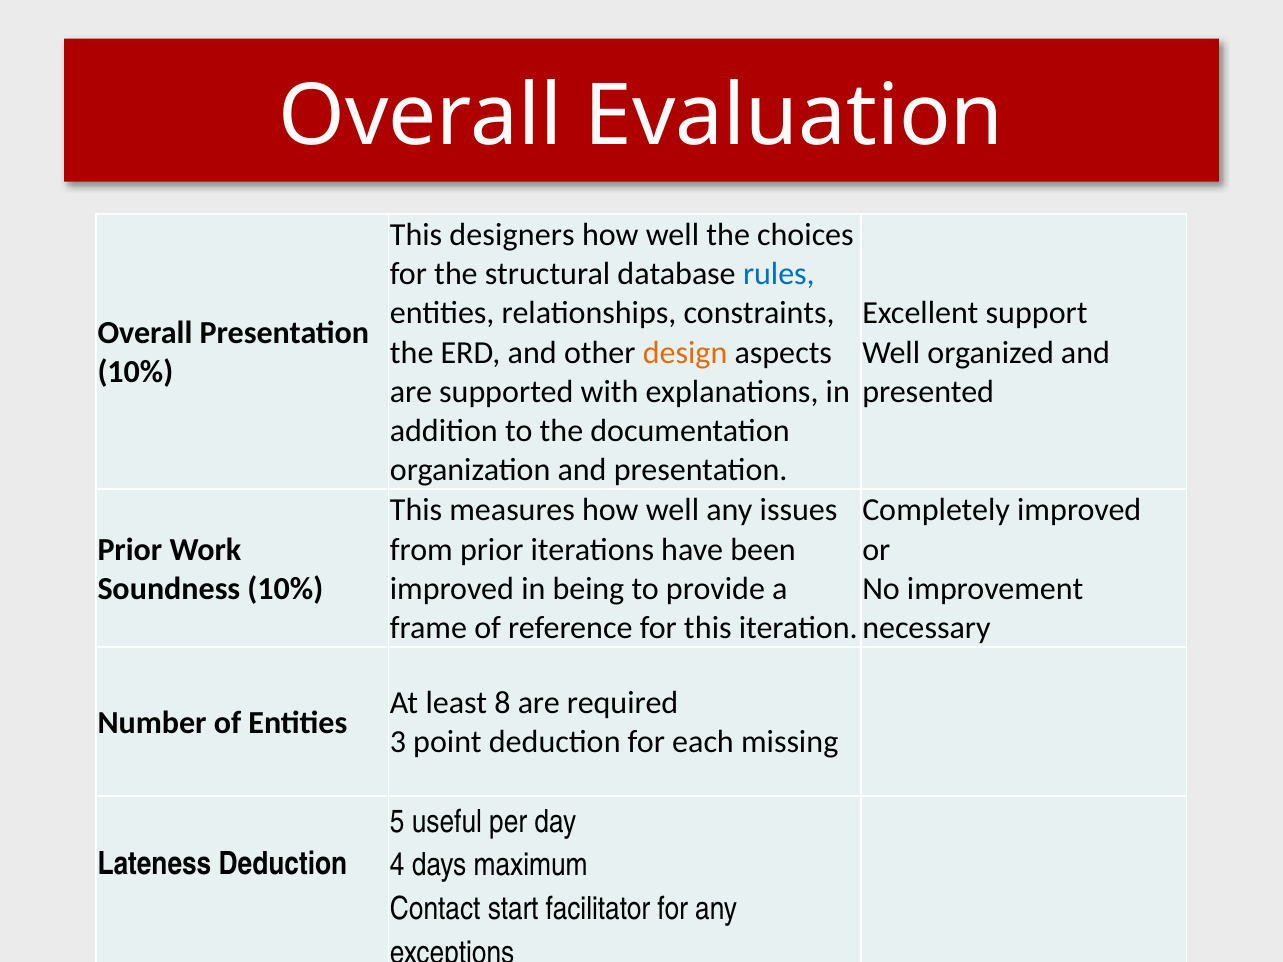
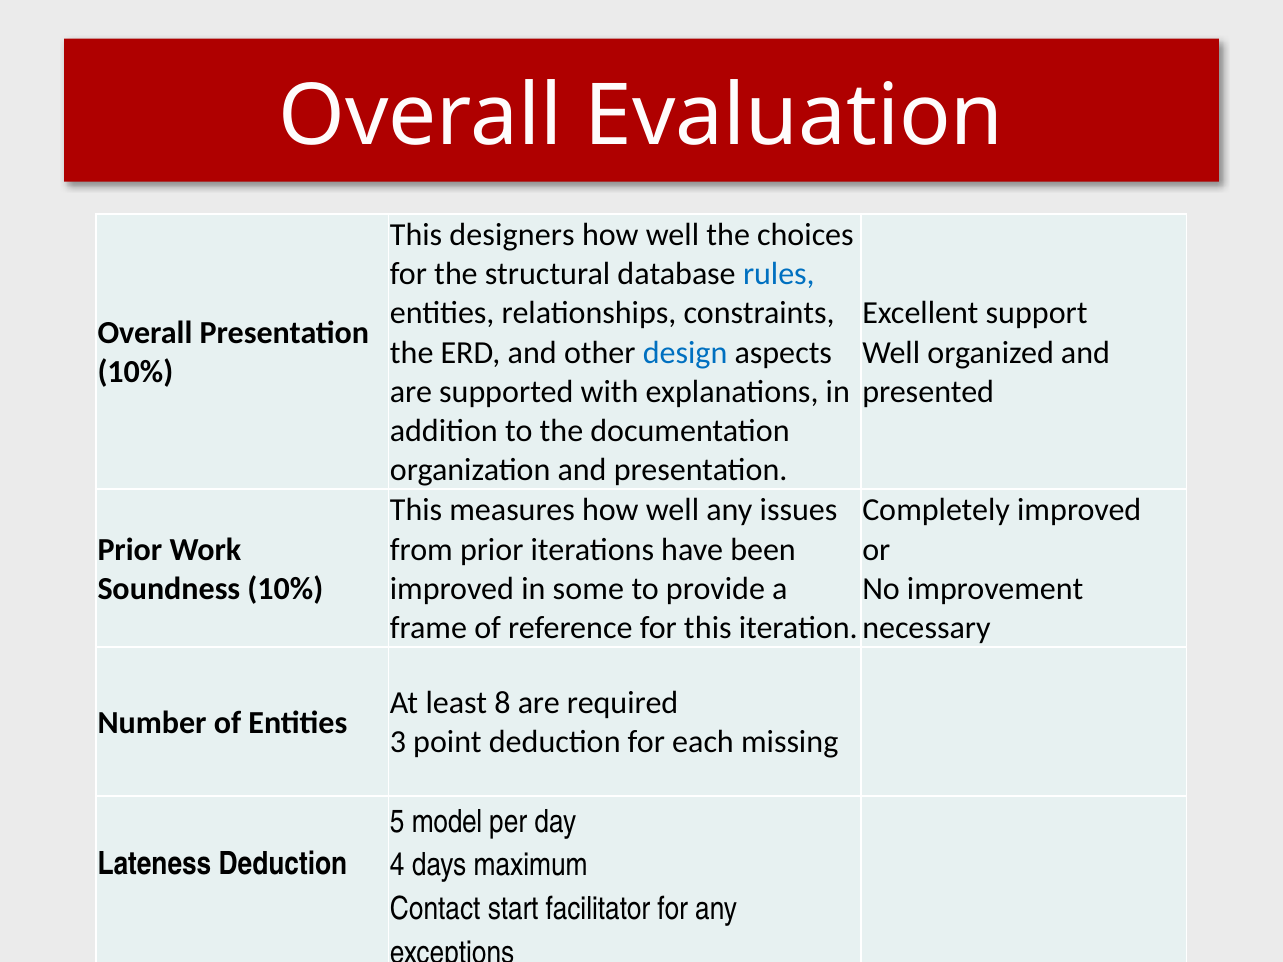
design colour: orange -> blue
being: being -> some
useful: useful -> model
